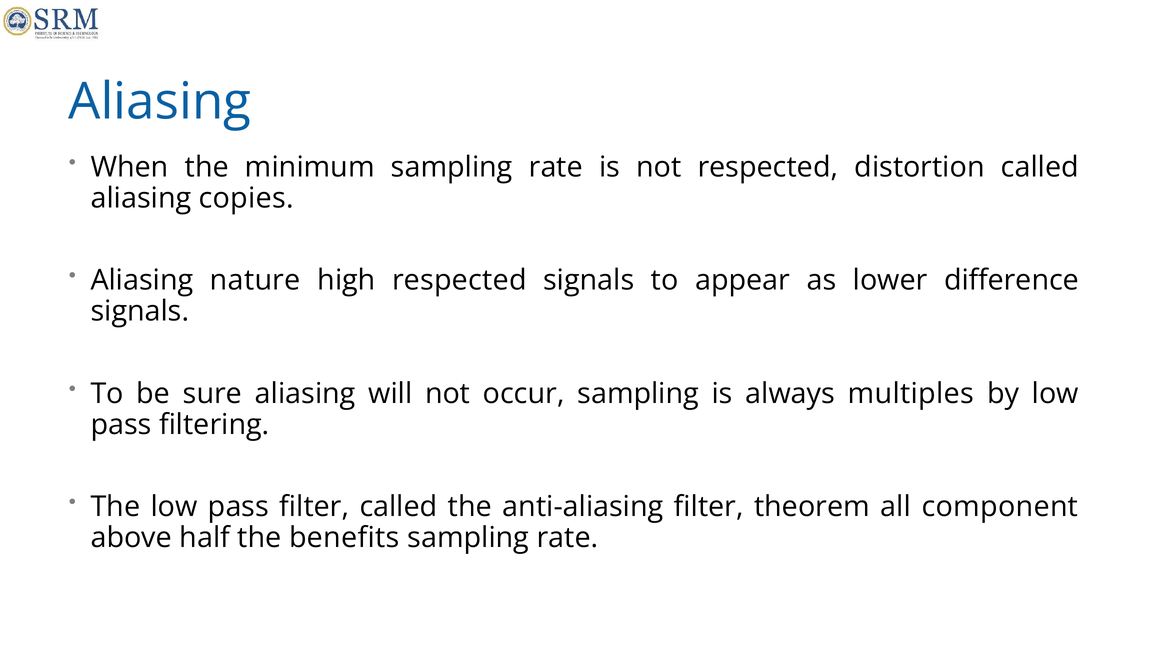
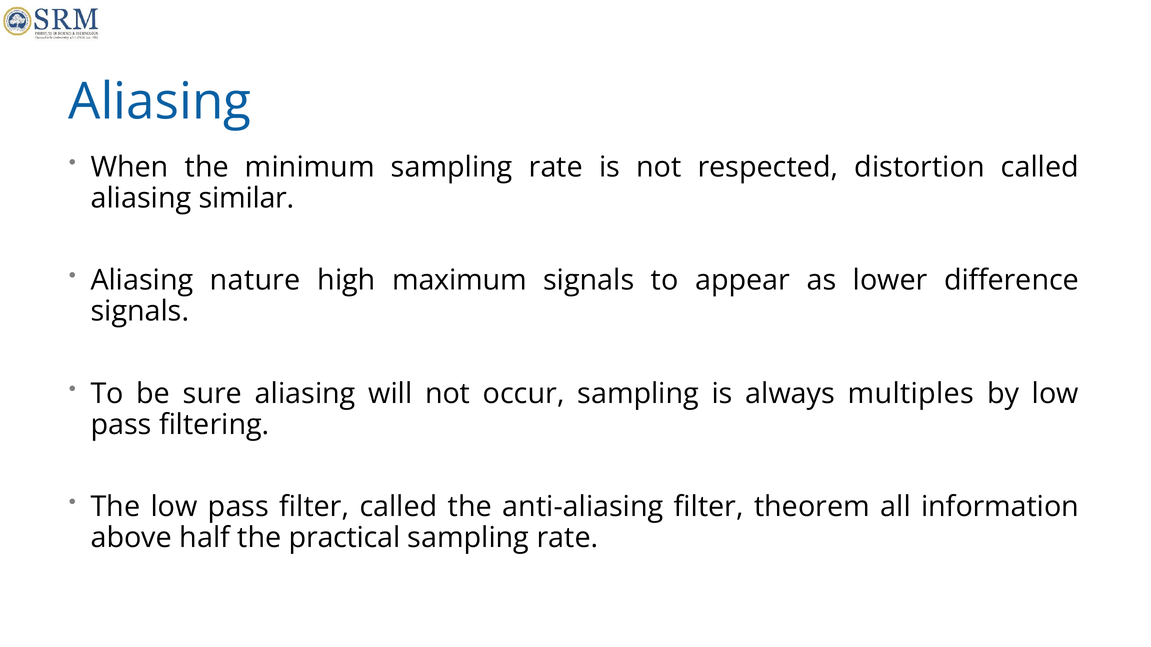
copies: copies -> similar
high respected: respected -> maximum
component: component -> information
benefits: benefits -> practical
